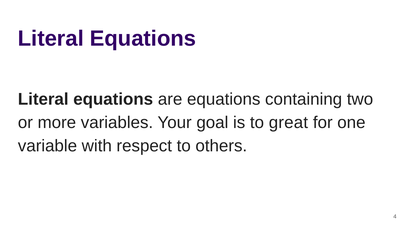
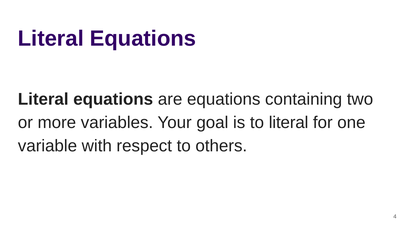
to great: great -> literal
